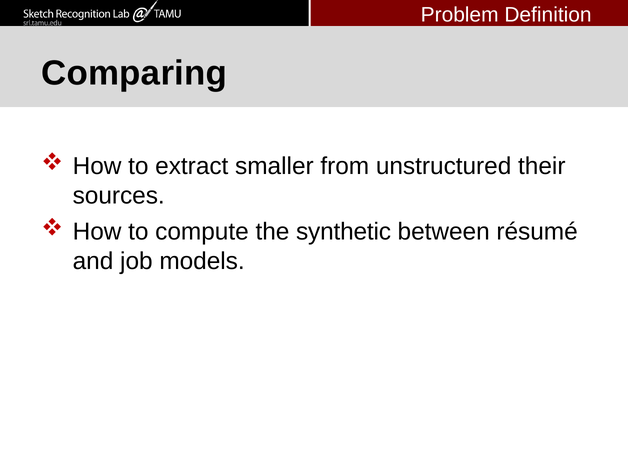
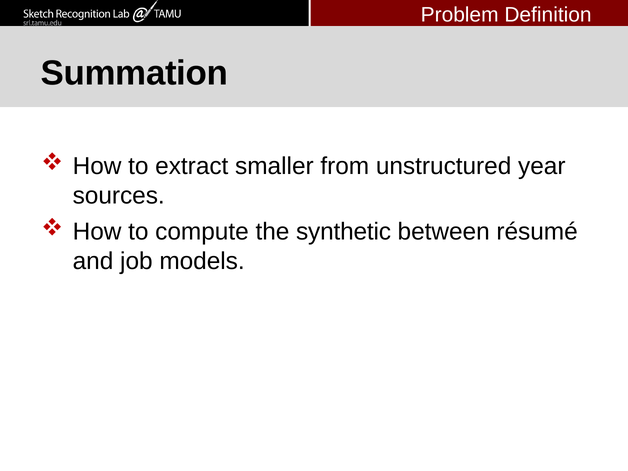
Comparing: Comparing -> Summation
their: their -> year
